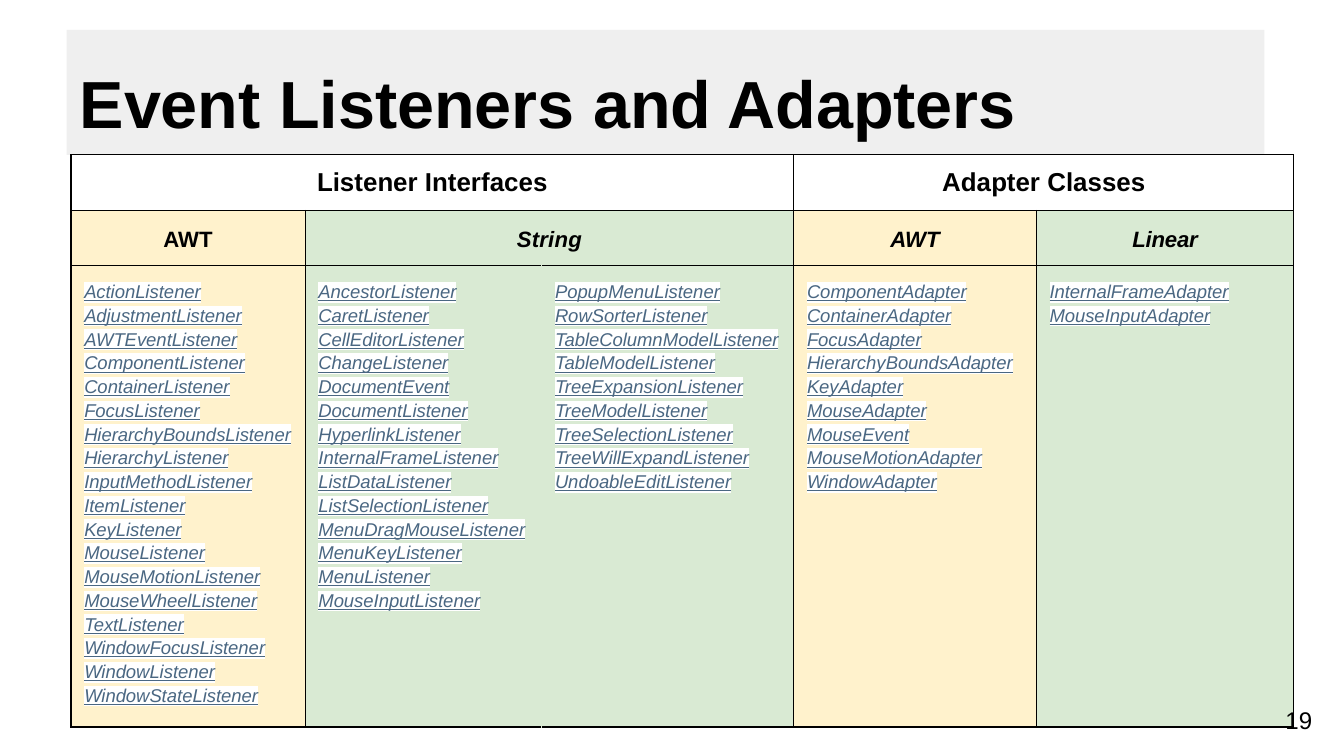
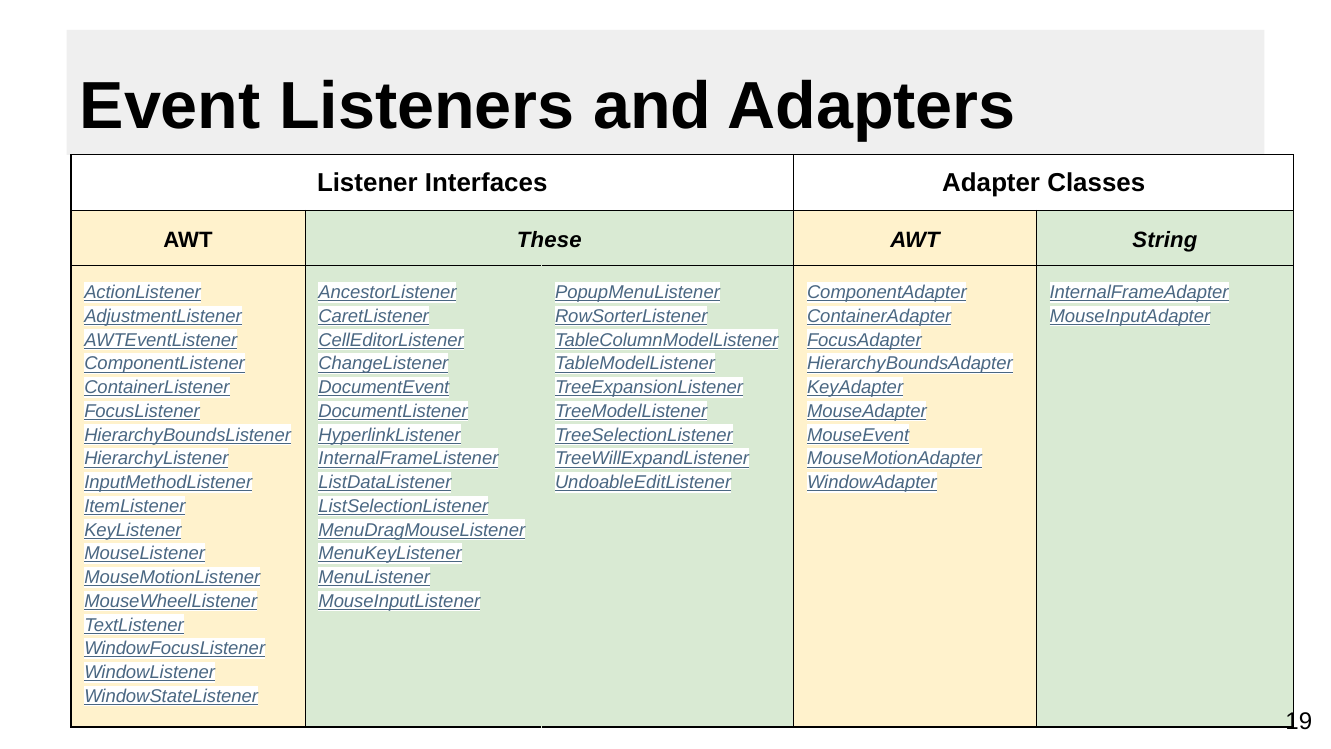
String: String -> These
Linear: Linear -> String
